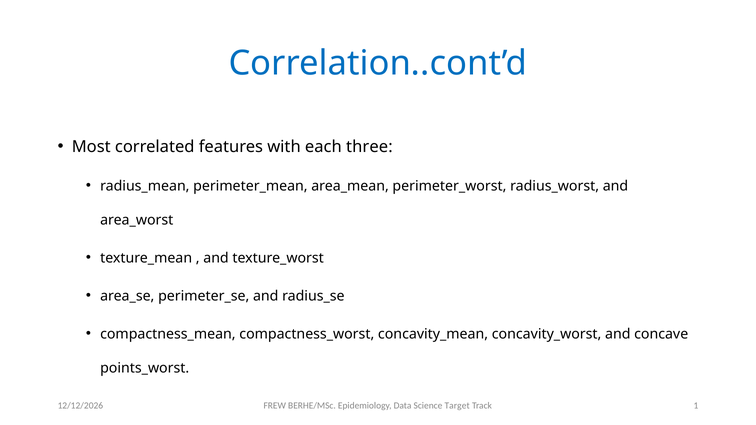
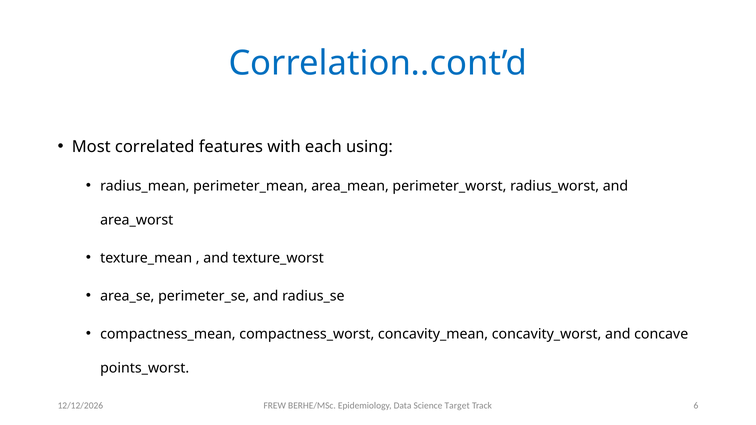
three: three -> using
1: 1 -> 6
